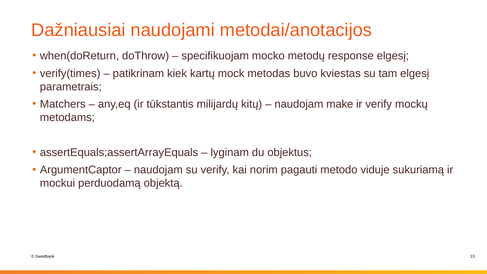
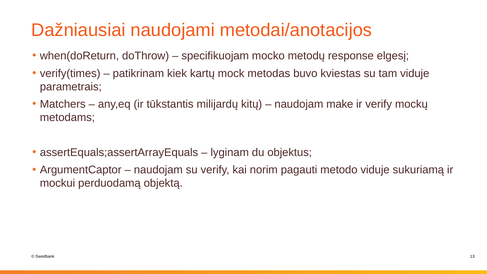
tam elgesį: elgesį -> viduje
